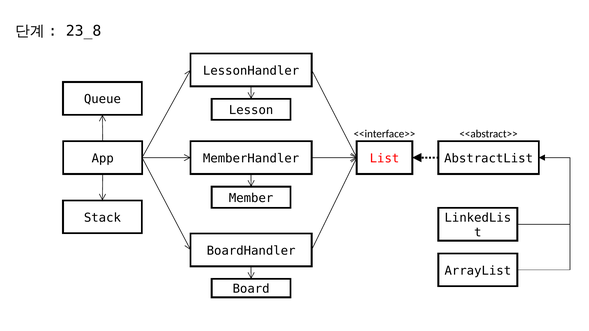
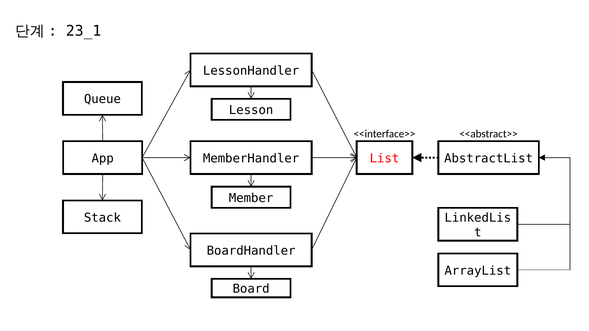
23_8: 23_8 -> 23_1
